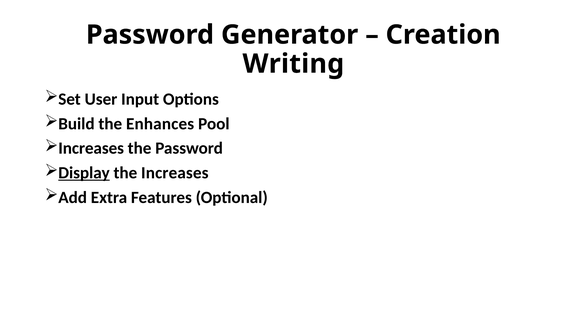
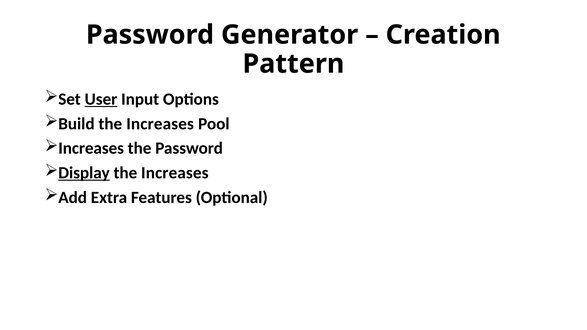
Writing: Writing -> Pattern
User underline: none -> present
Build the Enhances: Enhances -> Increases
